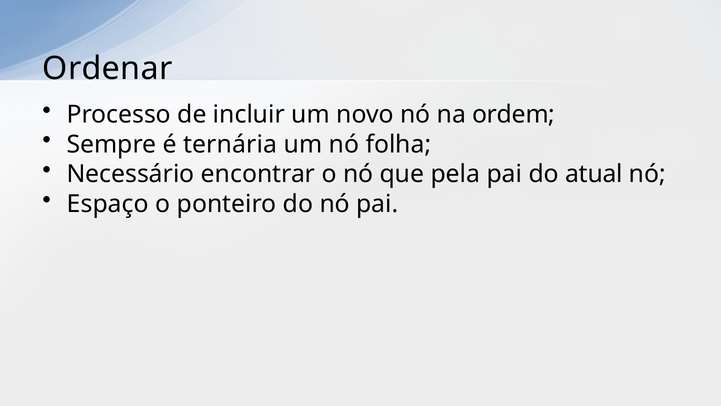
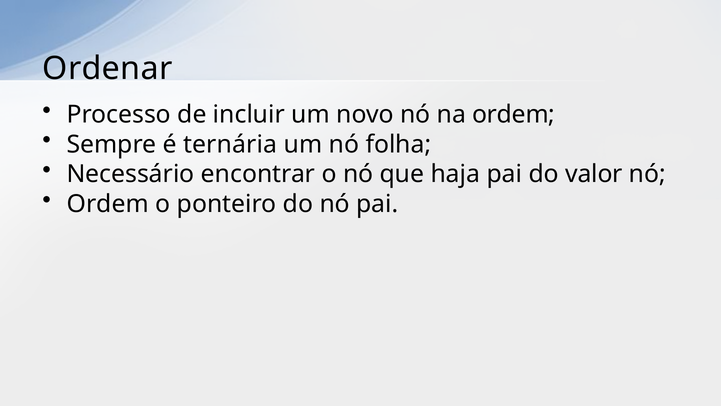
pela: pela -> haja
atual: atual -> valor
Espaço at (108, 204): Espaço -> Ordem
